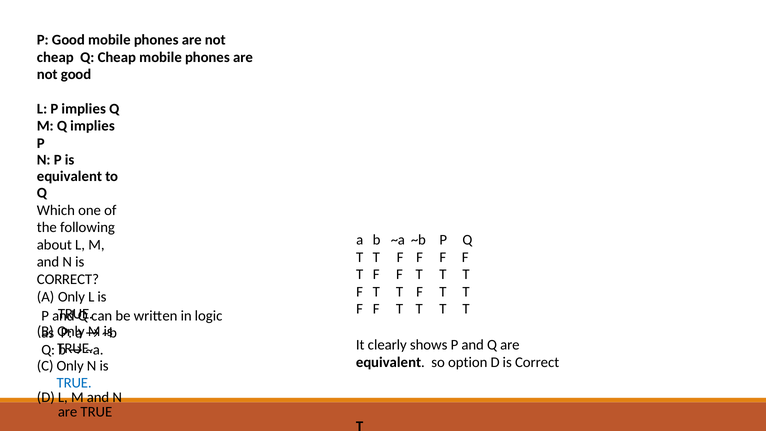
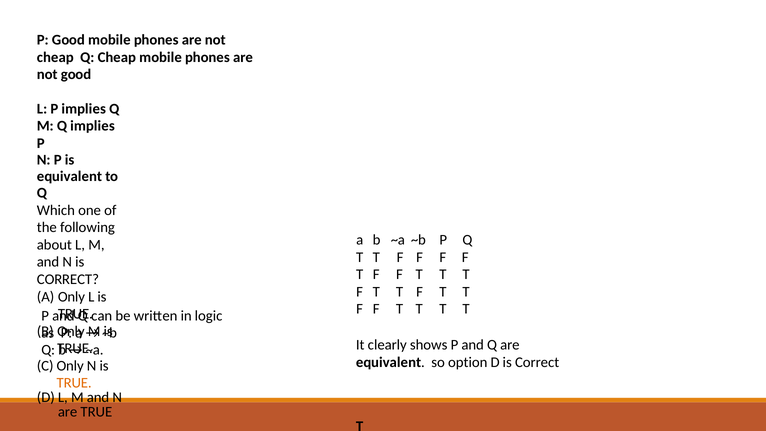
TRUE at (74, 383) colour: blue -> orange
